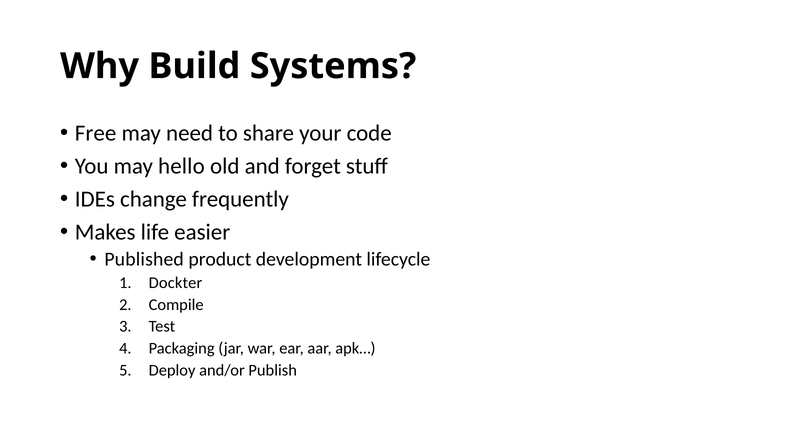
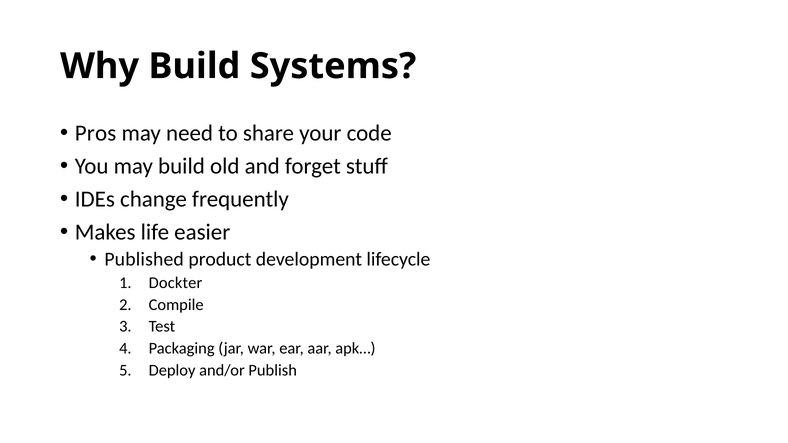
Free: Free -> Pros
may hello: hello -> build
